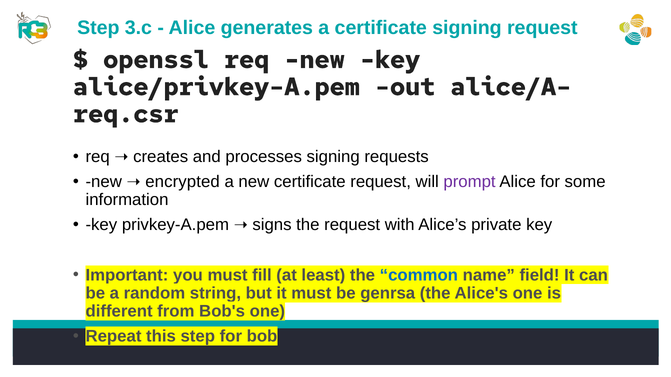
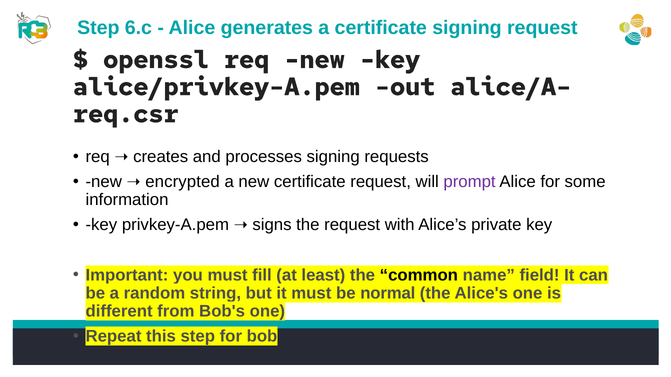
3.c: 3.c -> 6.c
common colour: blue -> black
genrsa: genrsa -> normal
